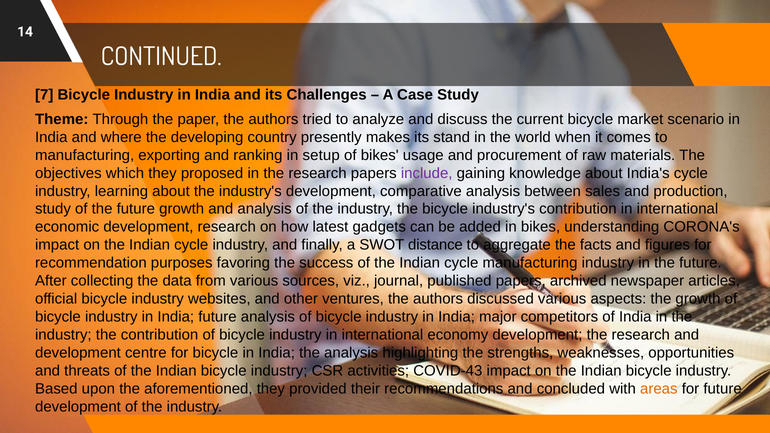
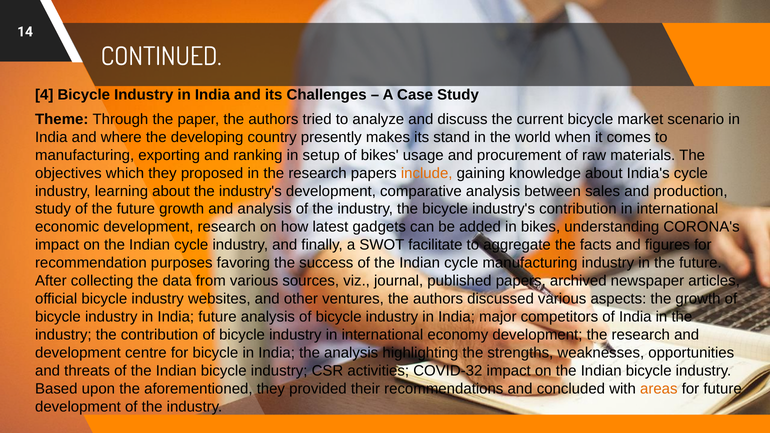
7: 7 -> 4
include colour: purple -> orange
distance: distance -> facilitate
COVID-43: COVID-43 -> COVID-32
